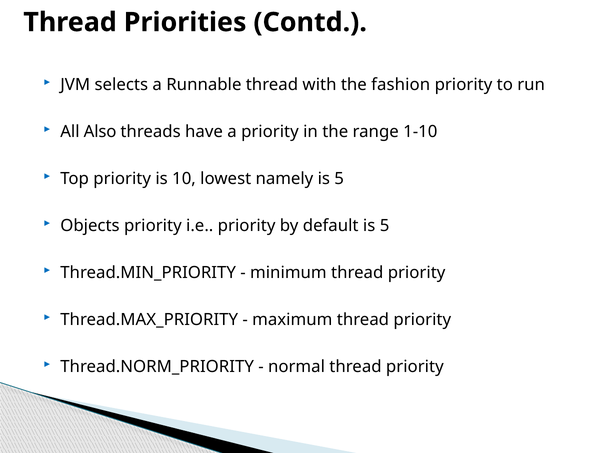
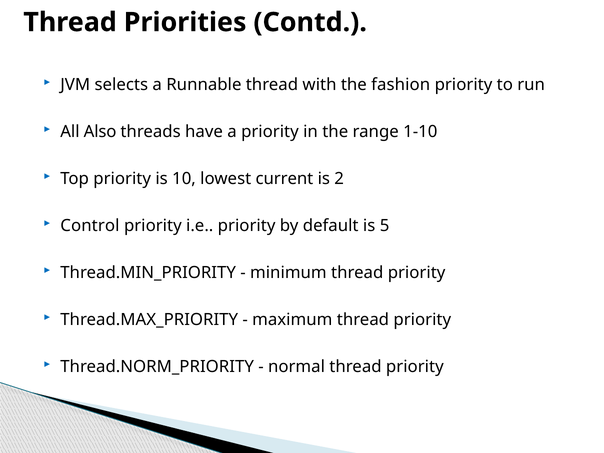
namely: namely -> current
5 at (339, 179): 5 -> 2
Objects: Objects -> Control
